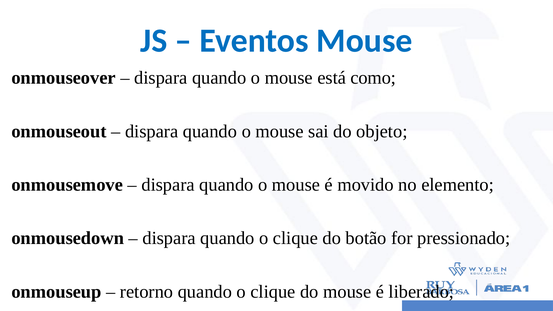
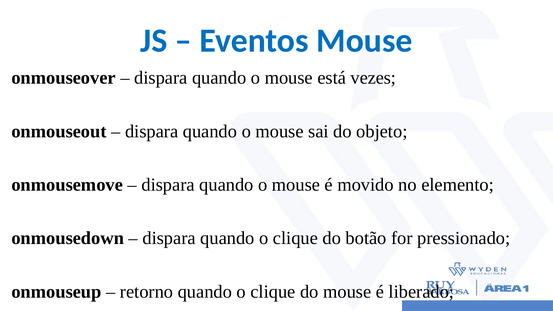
como: como -> vezes
